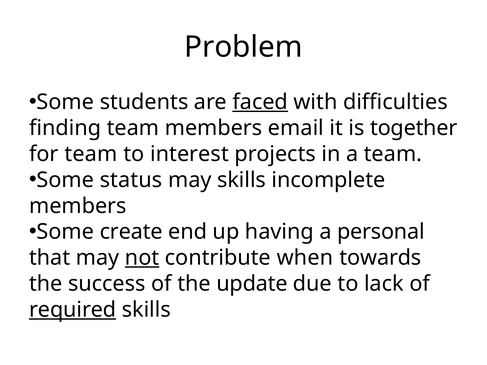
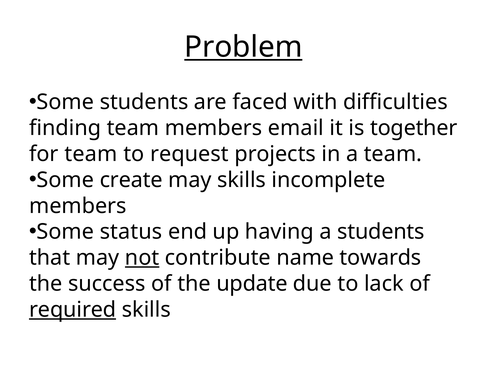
Problem underline: none -> present
faced underline: present -> none
interest: interest -> request
status: status -> create
create: create -> status
a personal: personal -> students
when: when -> name
